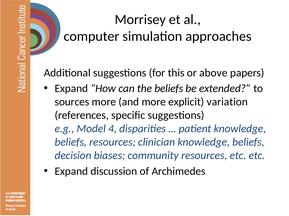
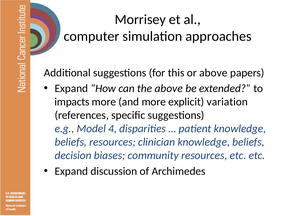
the beliefs: beliefs -> above
sources: sources -> impacts
